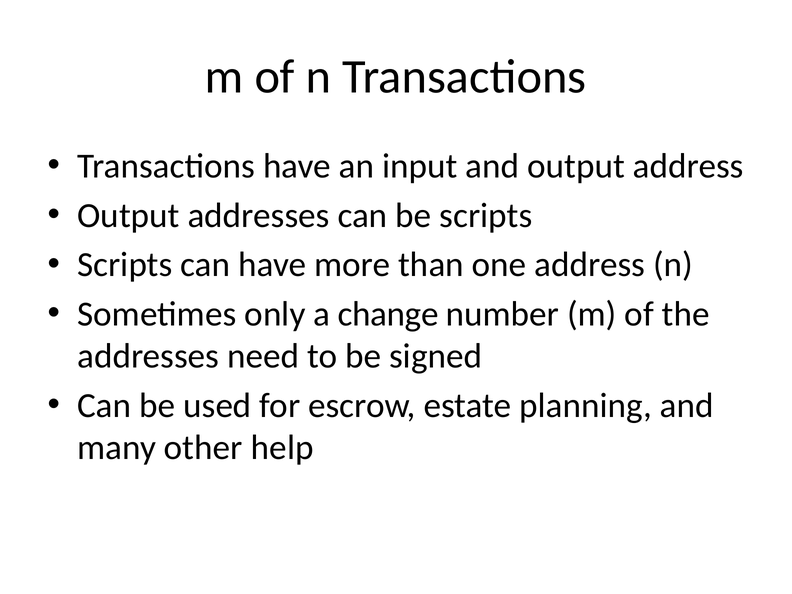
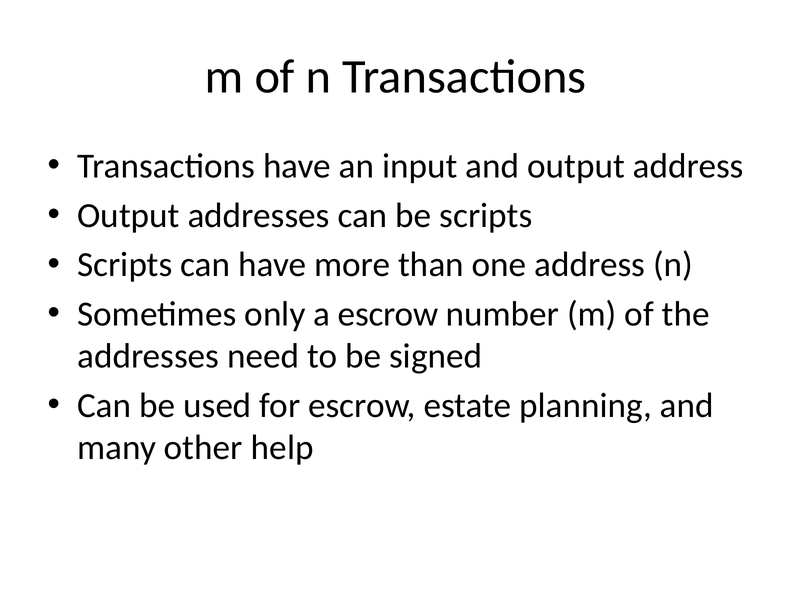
a change: change -> escrow
